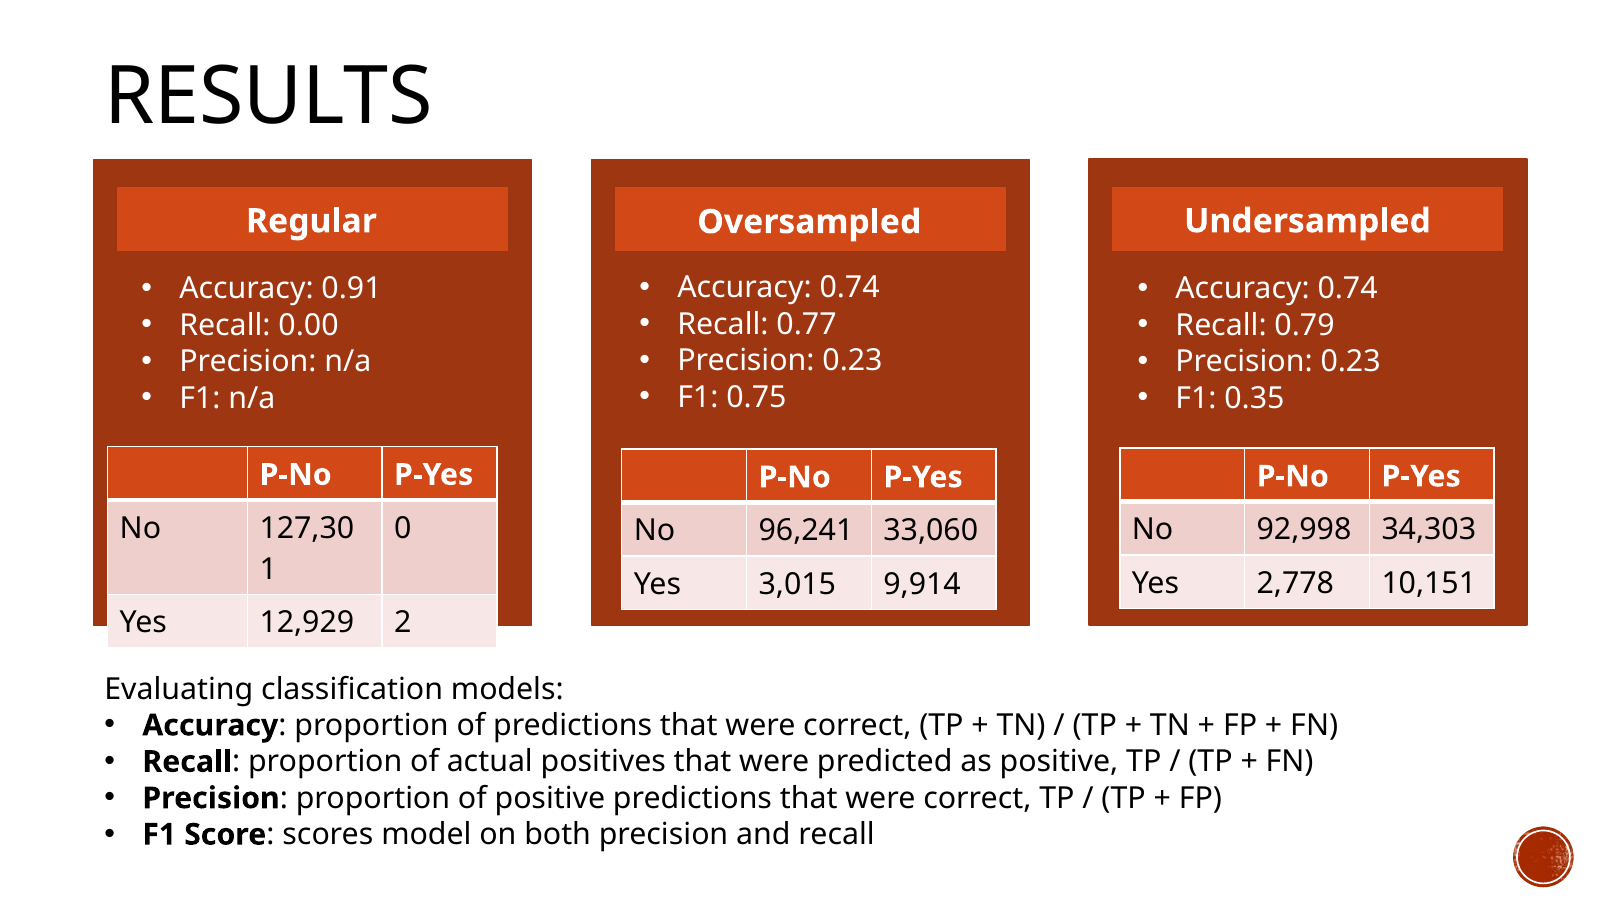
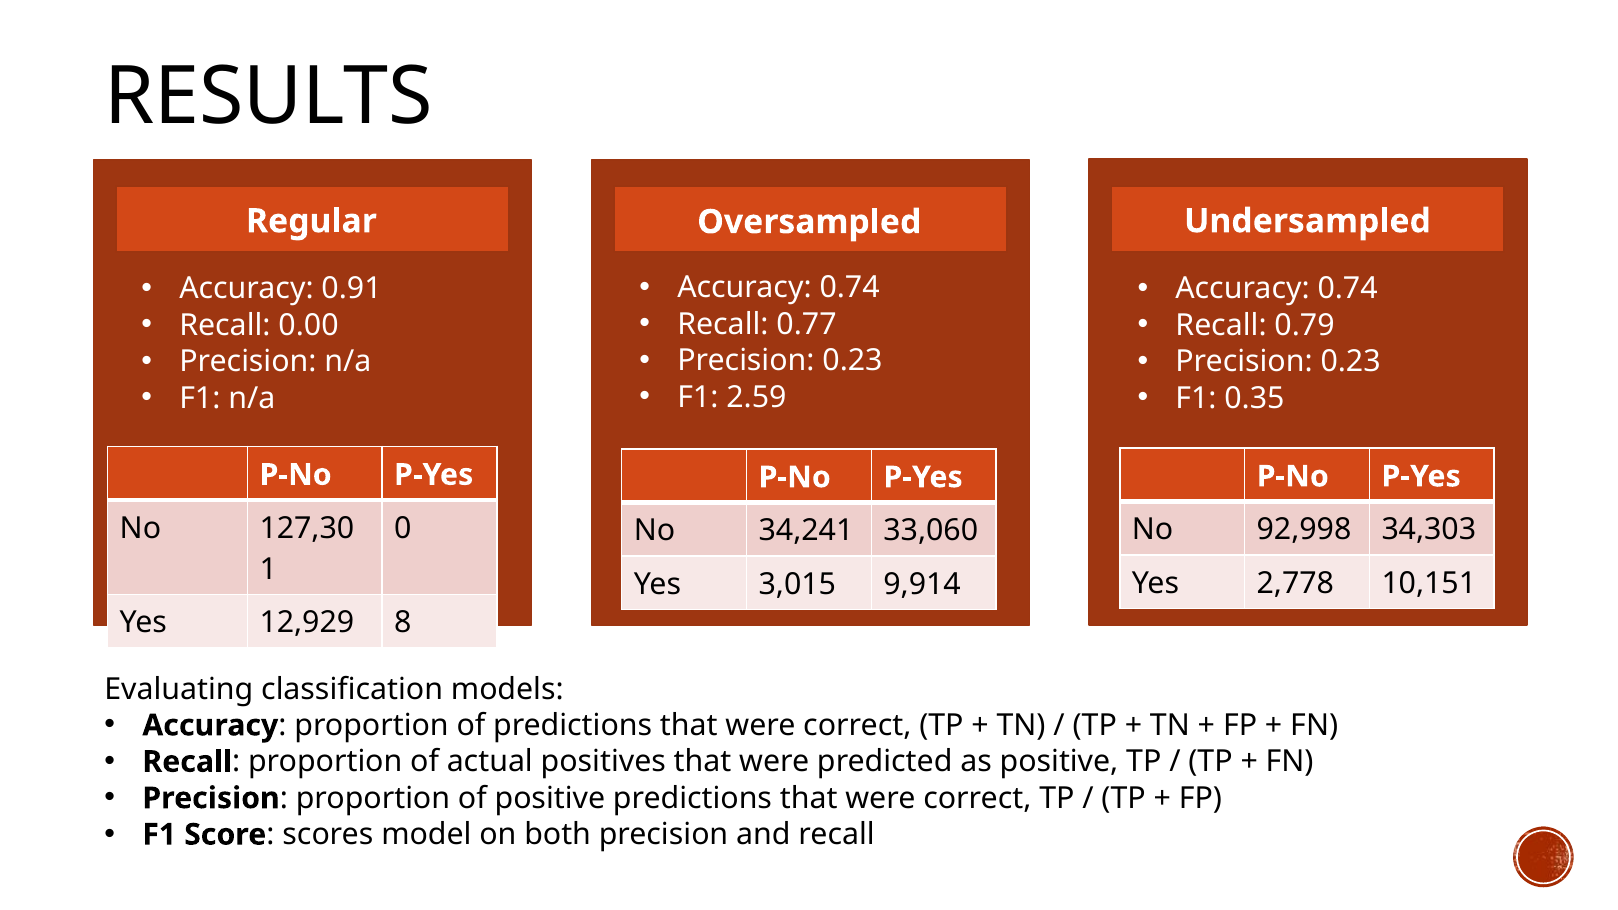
0.75: 0.75 -> 2.59
96,241: 96,241 -> 34,241
2: 2 -> 8
